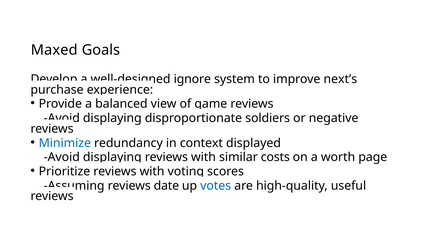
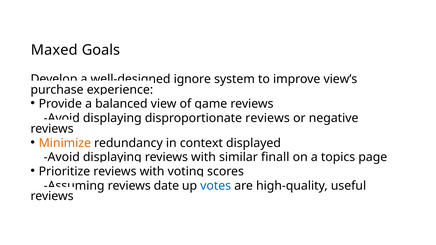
next’s: next’s -> view’s
disproportionate soldiers: soldiers -> reviews
Minimize colour: blue -> orange
costs: costs -> finall
worth: worth -> topics
